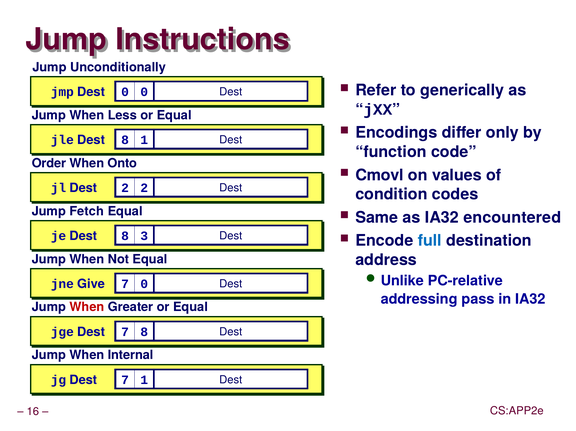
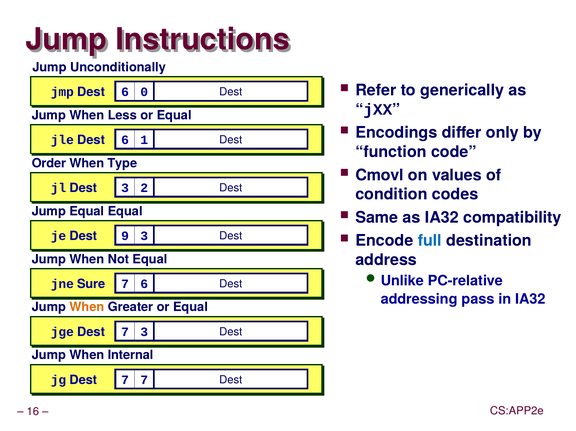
jmp Dest 0: 0 -> 6
jle Dest 8: 8 -> 6
Onto: Onto -> Type
Dest 2: 2 -> 3
Jump Fetch: Fetch -> Equal
encountered: encountered -> compatibility
je Dest 8: 8 -> 9
Give: Give -> Sure
7 0: 0 -> 6
When at (87, 308) colour: red -> orange
7 8: 8 -> 3
7 1: 1 -> 7
